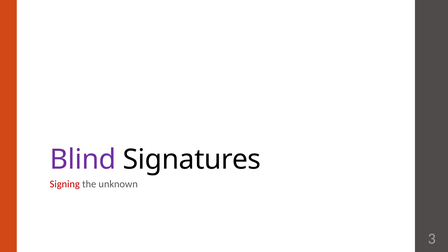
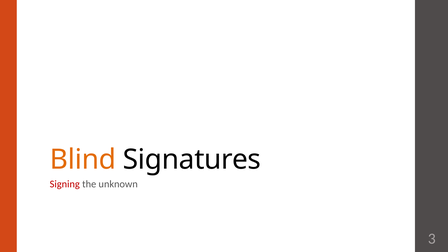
Blind colour: purple -> orange
